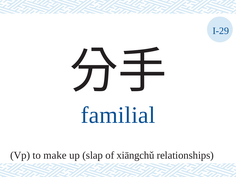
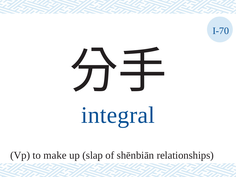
I-29: I-29 -> I-70
familial: familial -> integral
xiāngchǔ: xiāngchǔ -> shēnbiān
